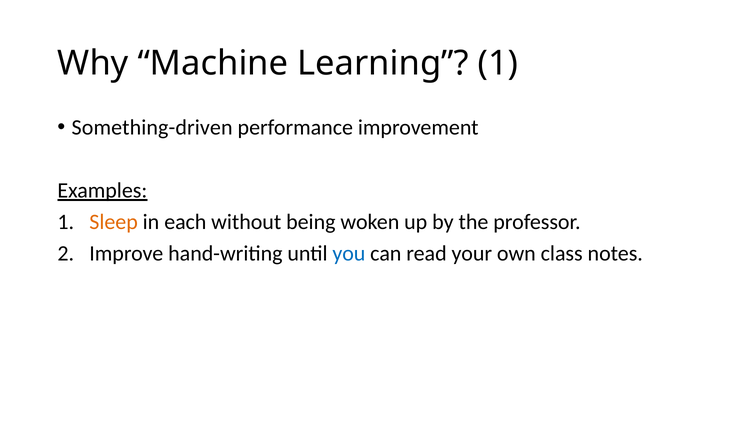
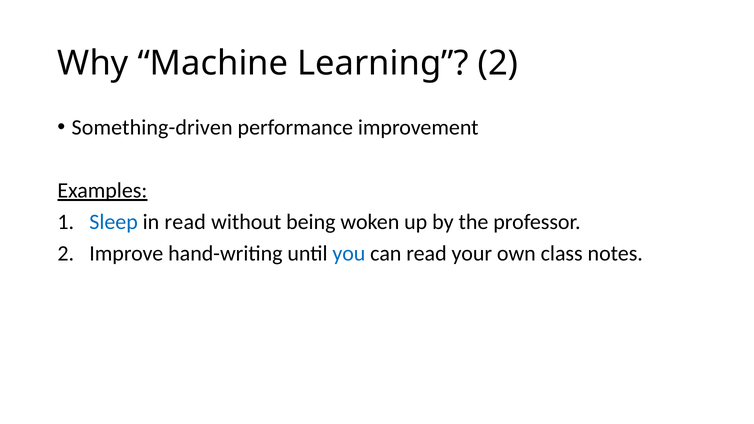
Learning 1: 1 -> 2
Sleep colour: orange -> blue
in each: each -> read
